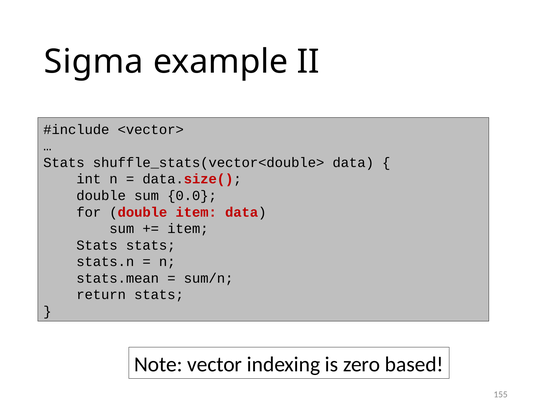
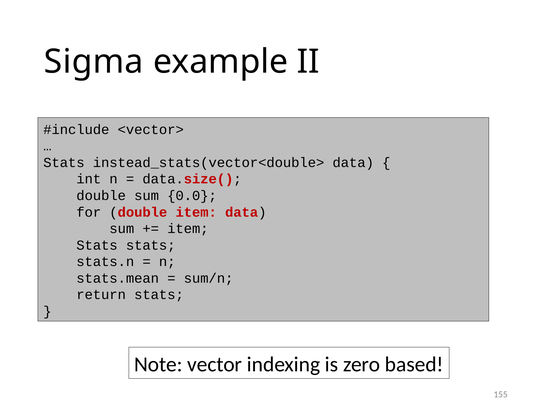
shuffle_stats(vector<double>: shuffle_stats(vector<double> -> instead_stats(vector<double>
